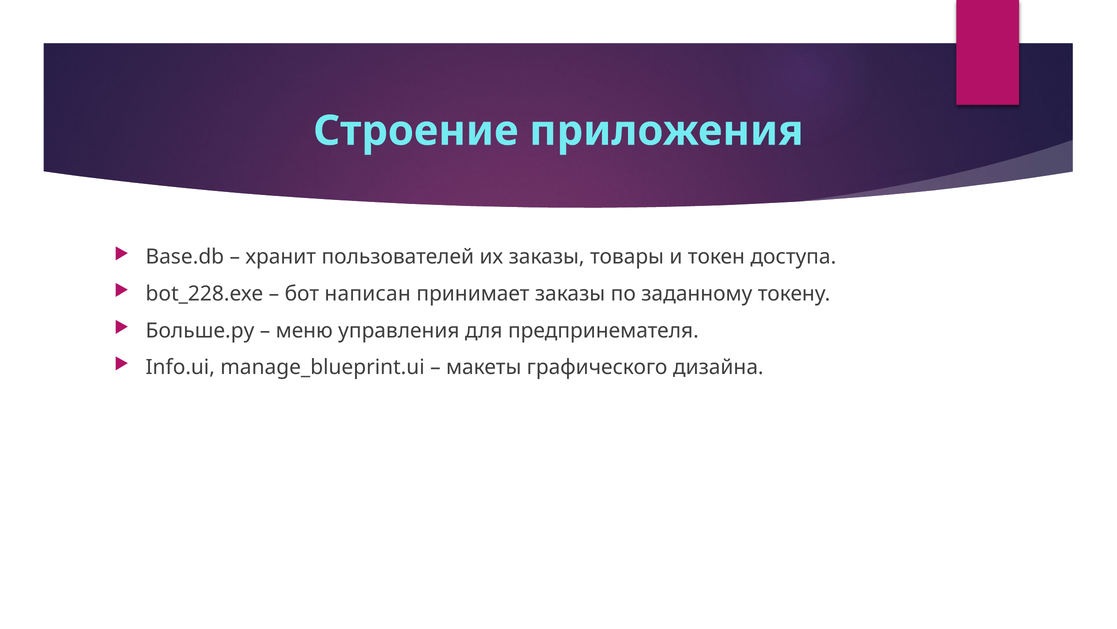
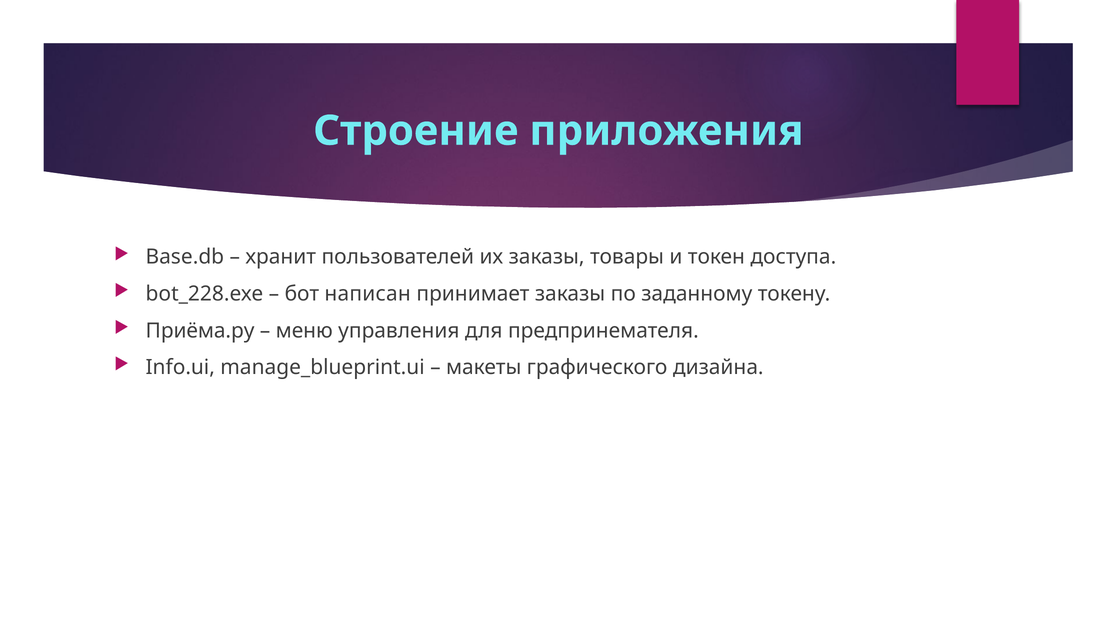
Больше.py: Больше.py -> Приёма.py
